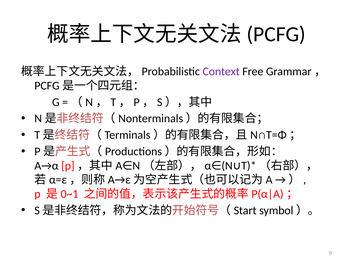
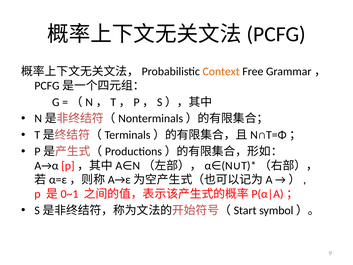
Context colour: purple -> orange
